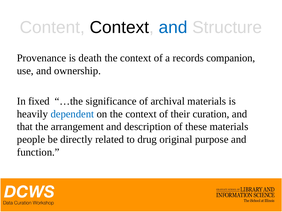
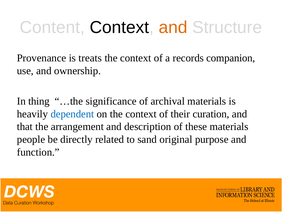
and at (173, 27) colour: blue -> orange
death: death -> treats
fixed: fixed -> thing
drug: drug -> sand
